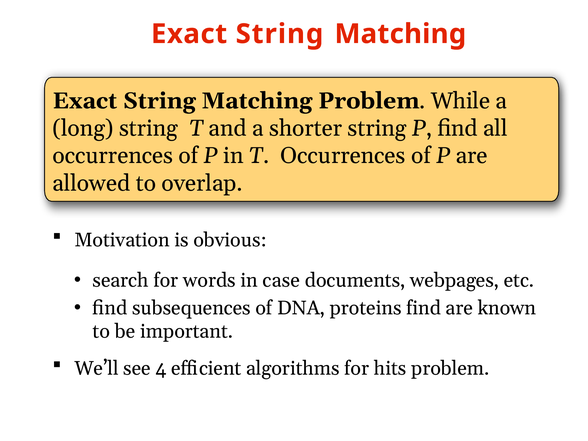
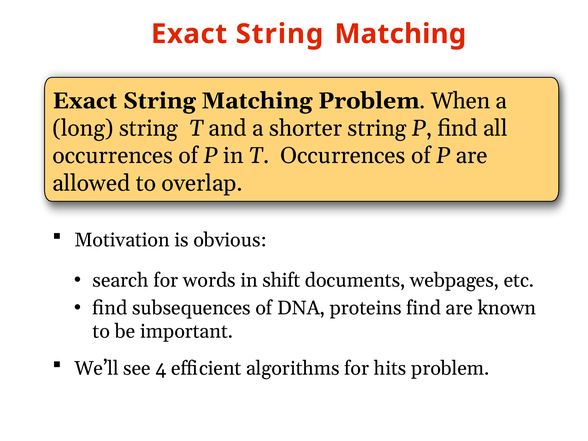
While: While -> When
case: case -> shift
